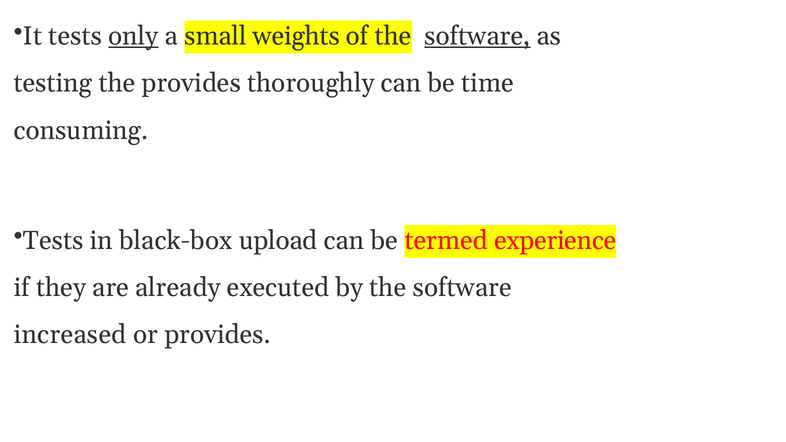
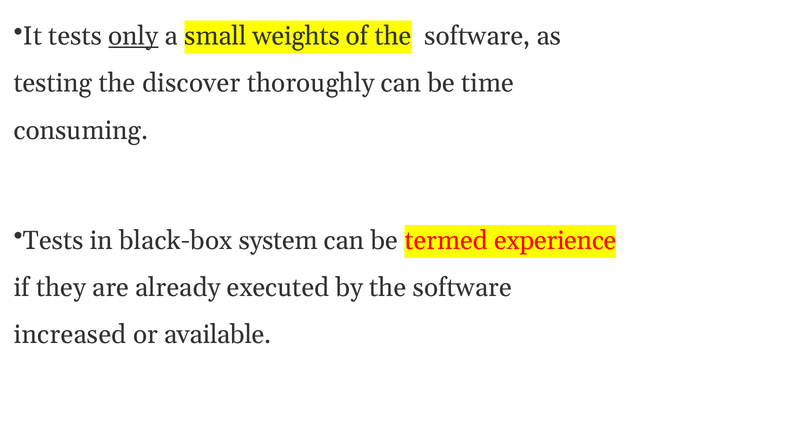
software at (477, 36) underline: present -> none
the provides: provides -> discover
upload: upload -> system
or provides: provides -> available
